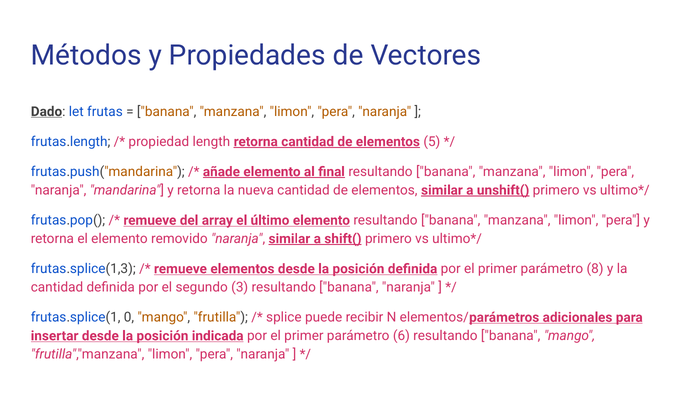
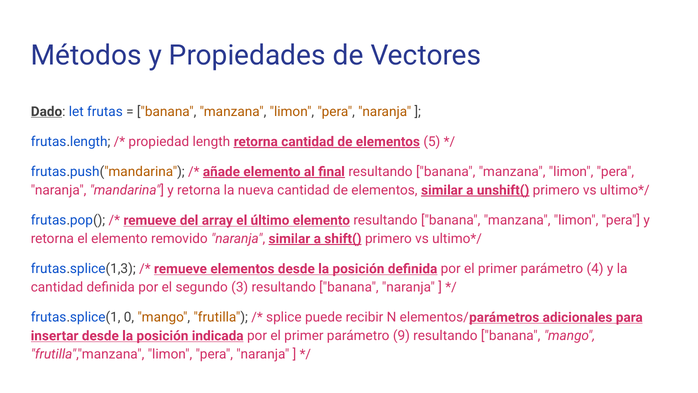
8: 8 -> 4
6: 6 -> 9
